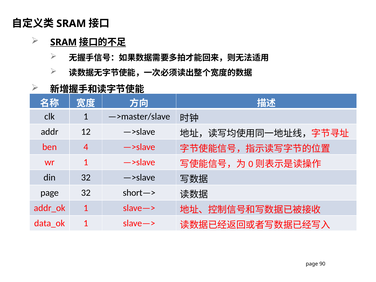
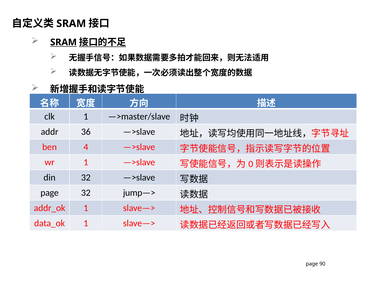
12: 12 -> 36
short—>: short—> -> jump—>
